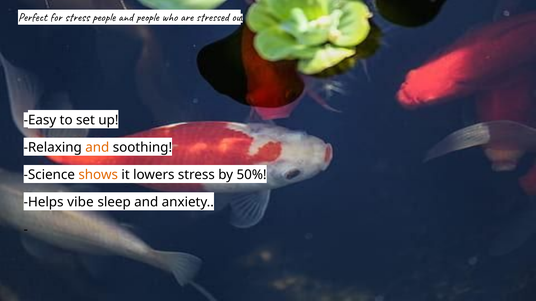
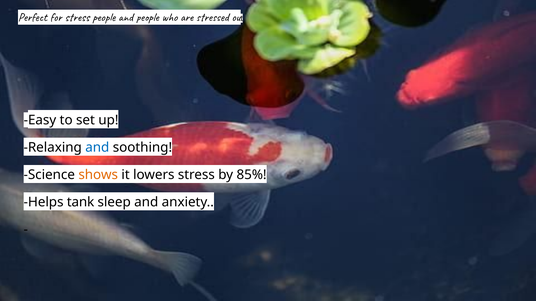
and at (97, 148) colour: orange -> blue
50%: 50% -> 85%
vibe: vibe -> tank
